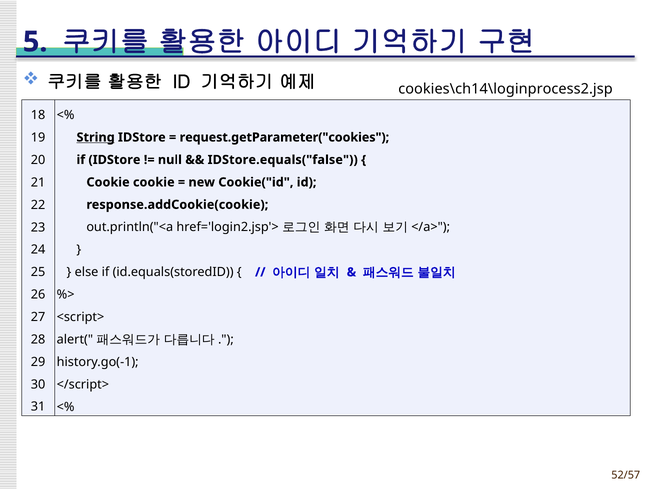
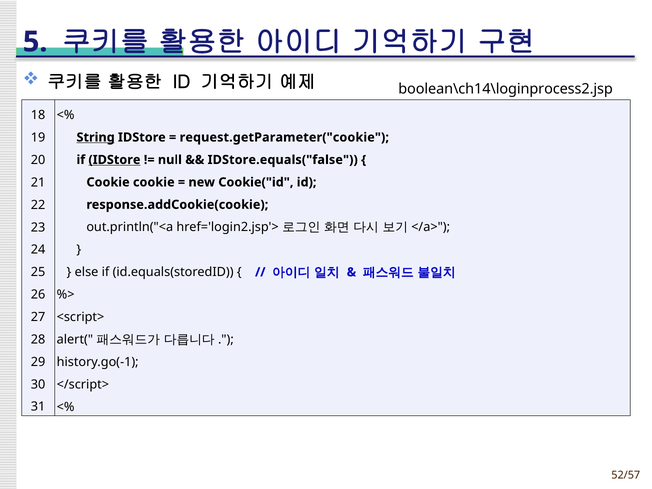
cookies\ch14\loginprocess2.jsp: cookies\ch14\loginprocess2.jsp -> boolean\ch14\loginprocess2.jsp
request.getParameter("cookies: request.getParameter("cookies -> request.getParameter("cookie
IDStore at (114, 160) underline: none -> present
